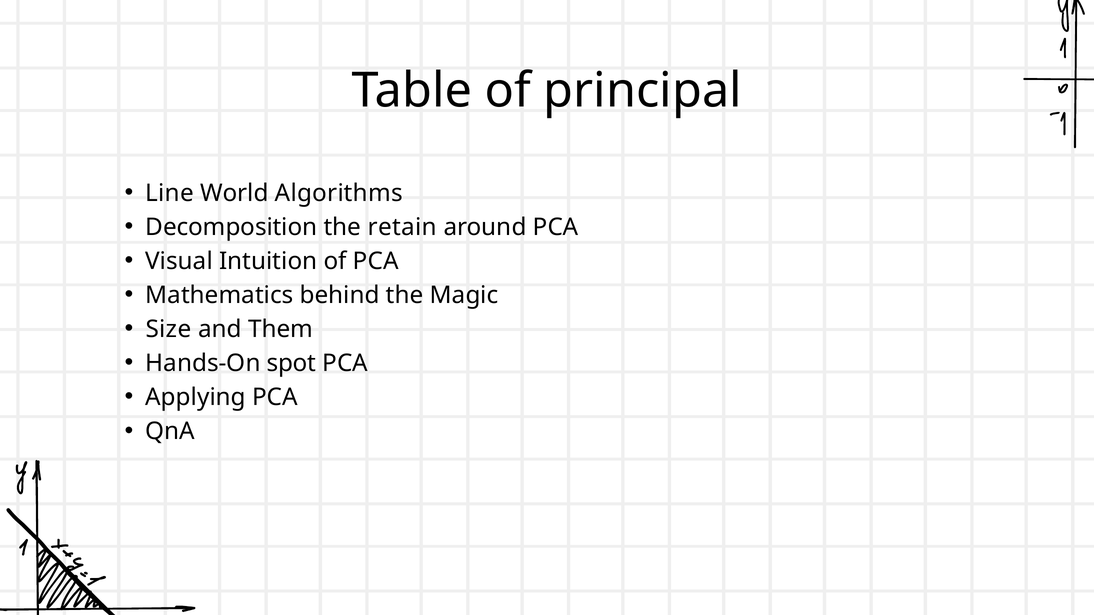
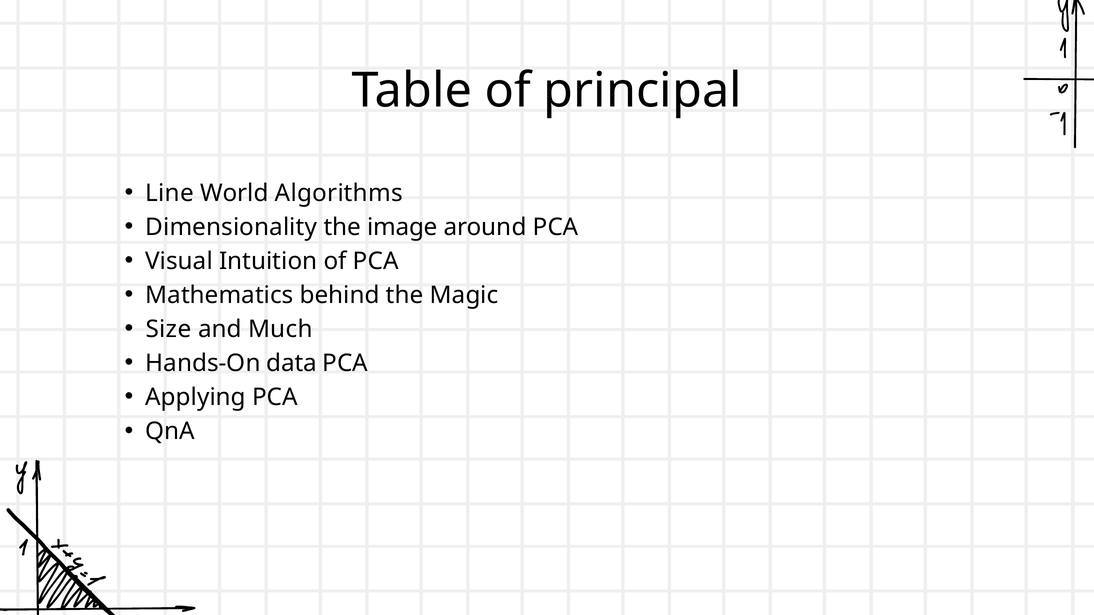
Decomposition: Decomposition -> Dimensionality
retain: retain -> image
Them: Them -> Much
spot: spot -> data
